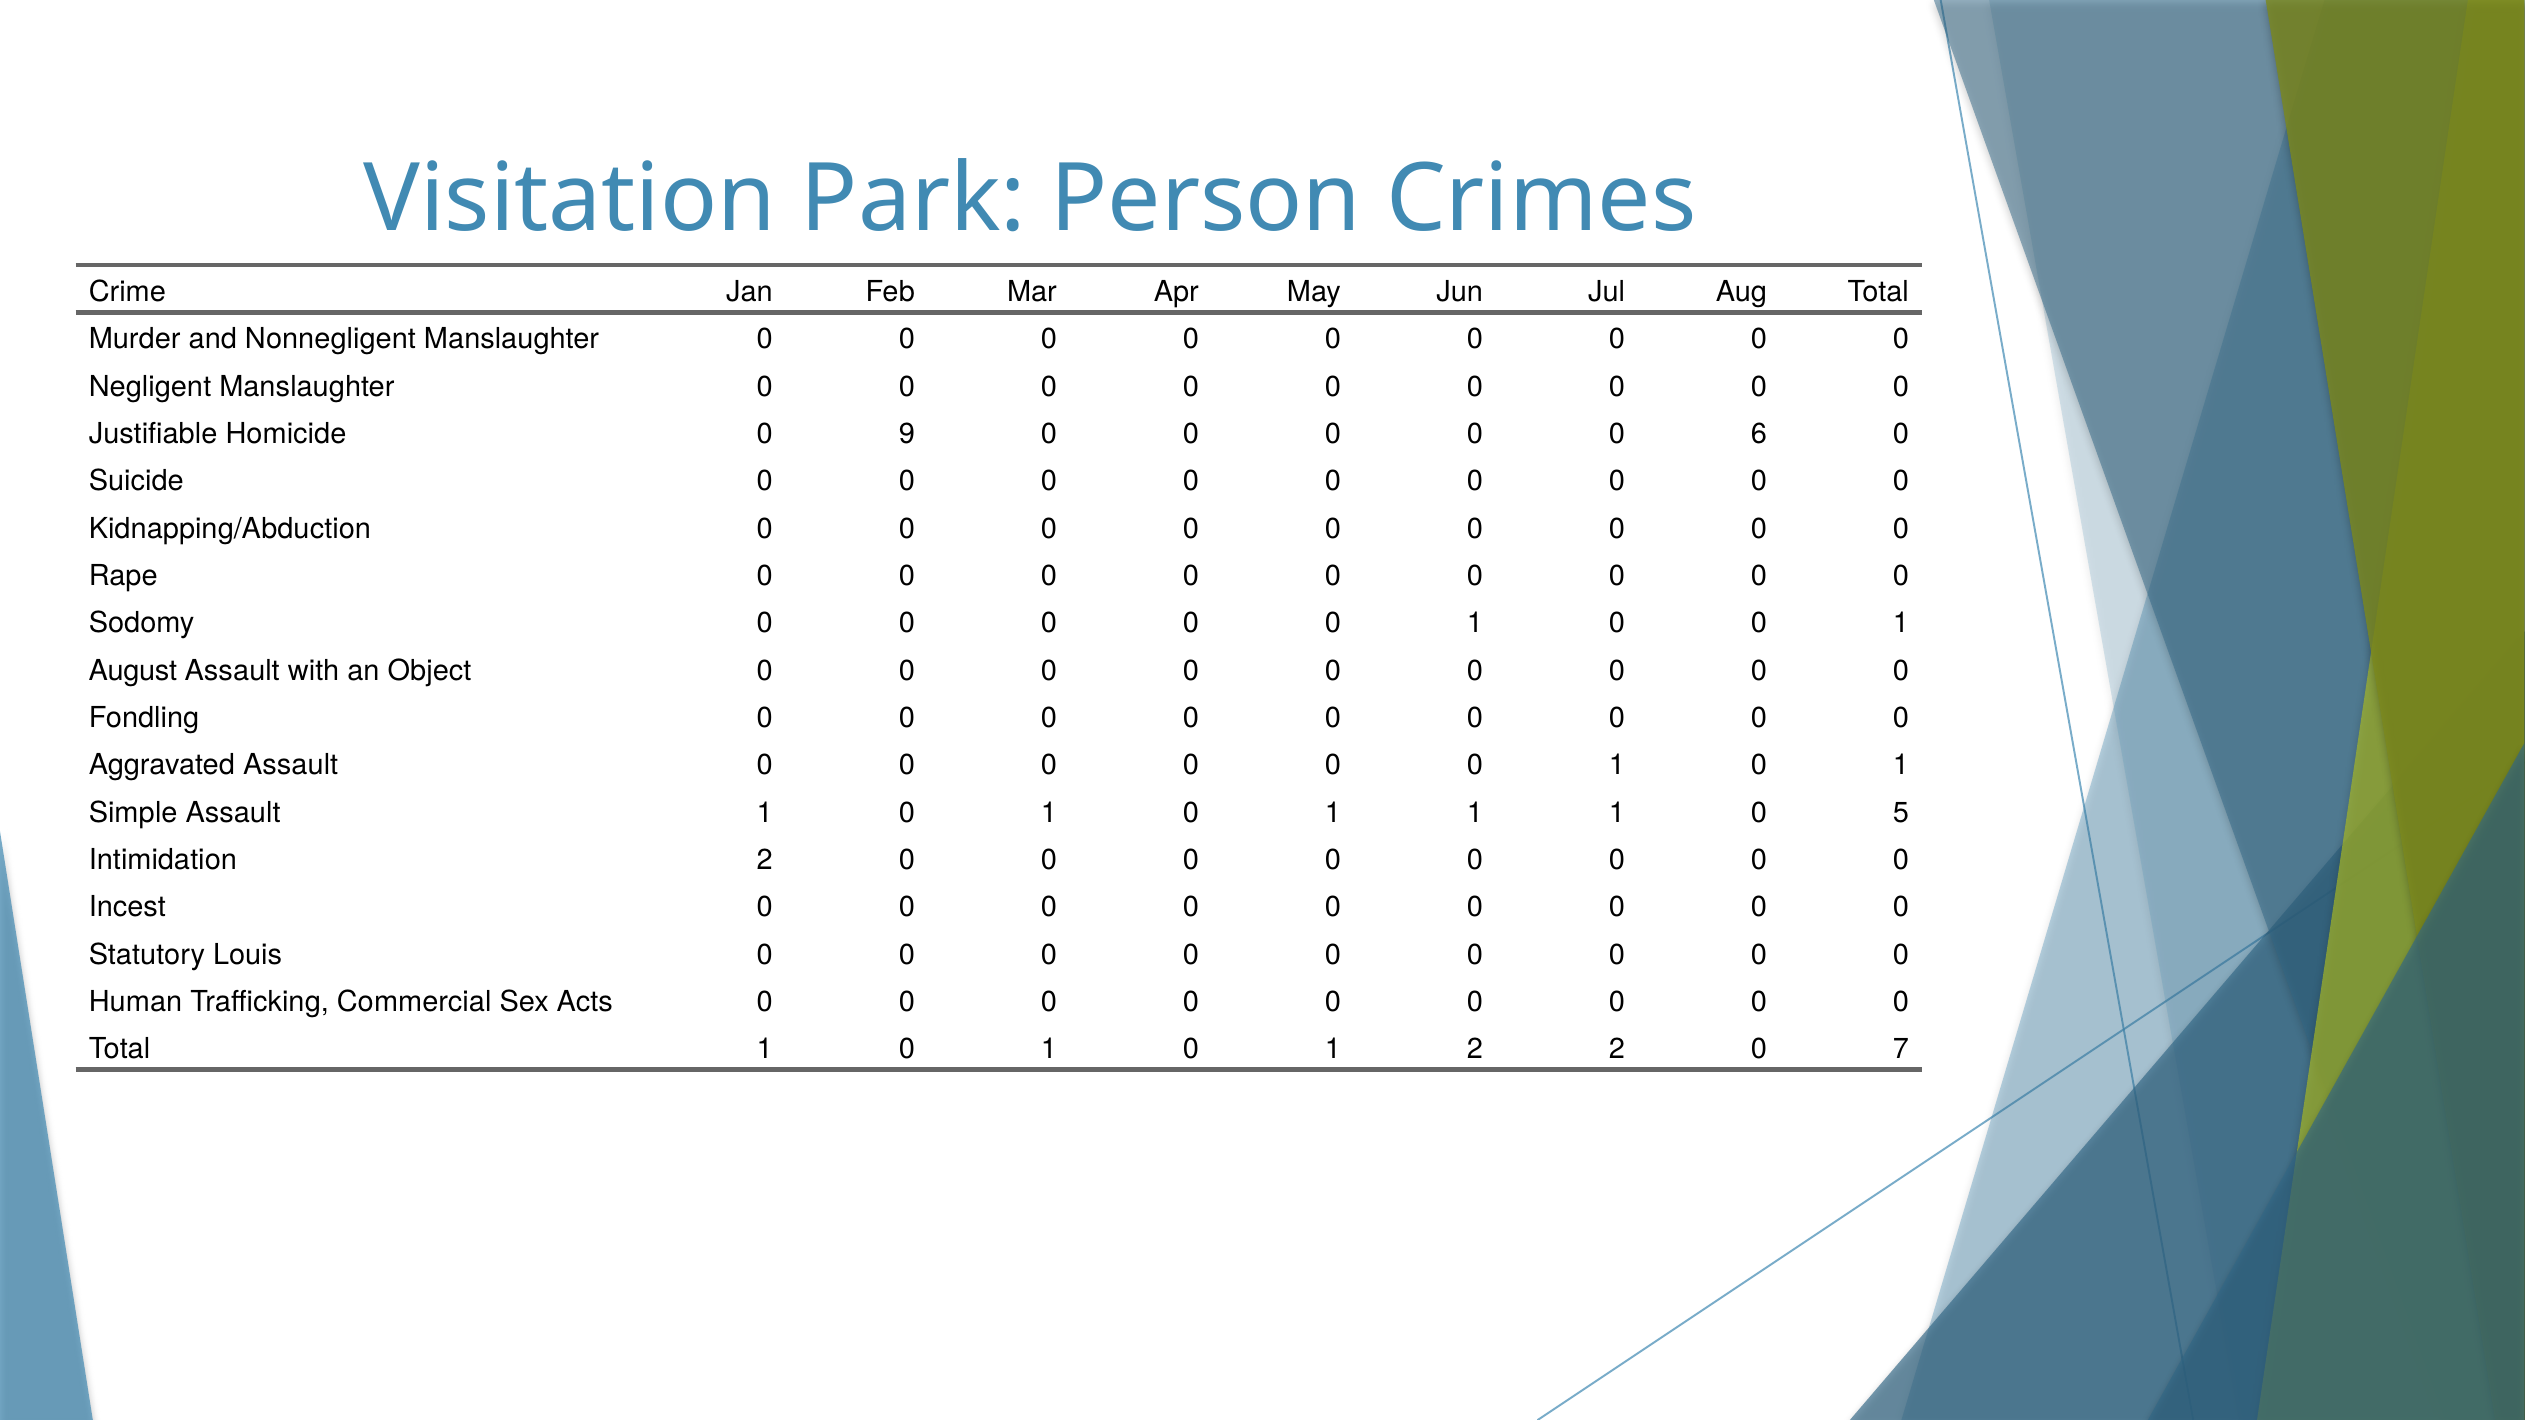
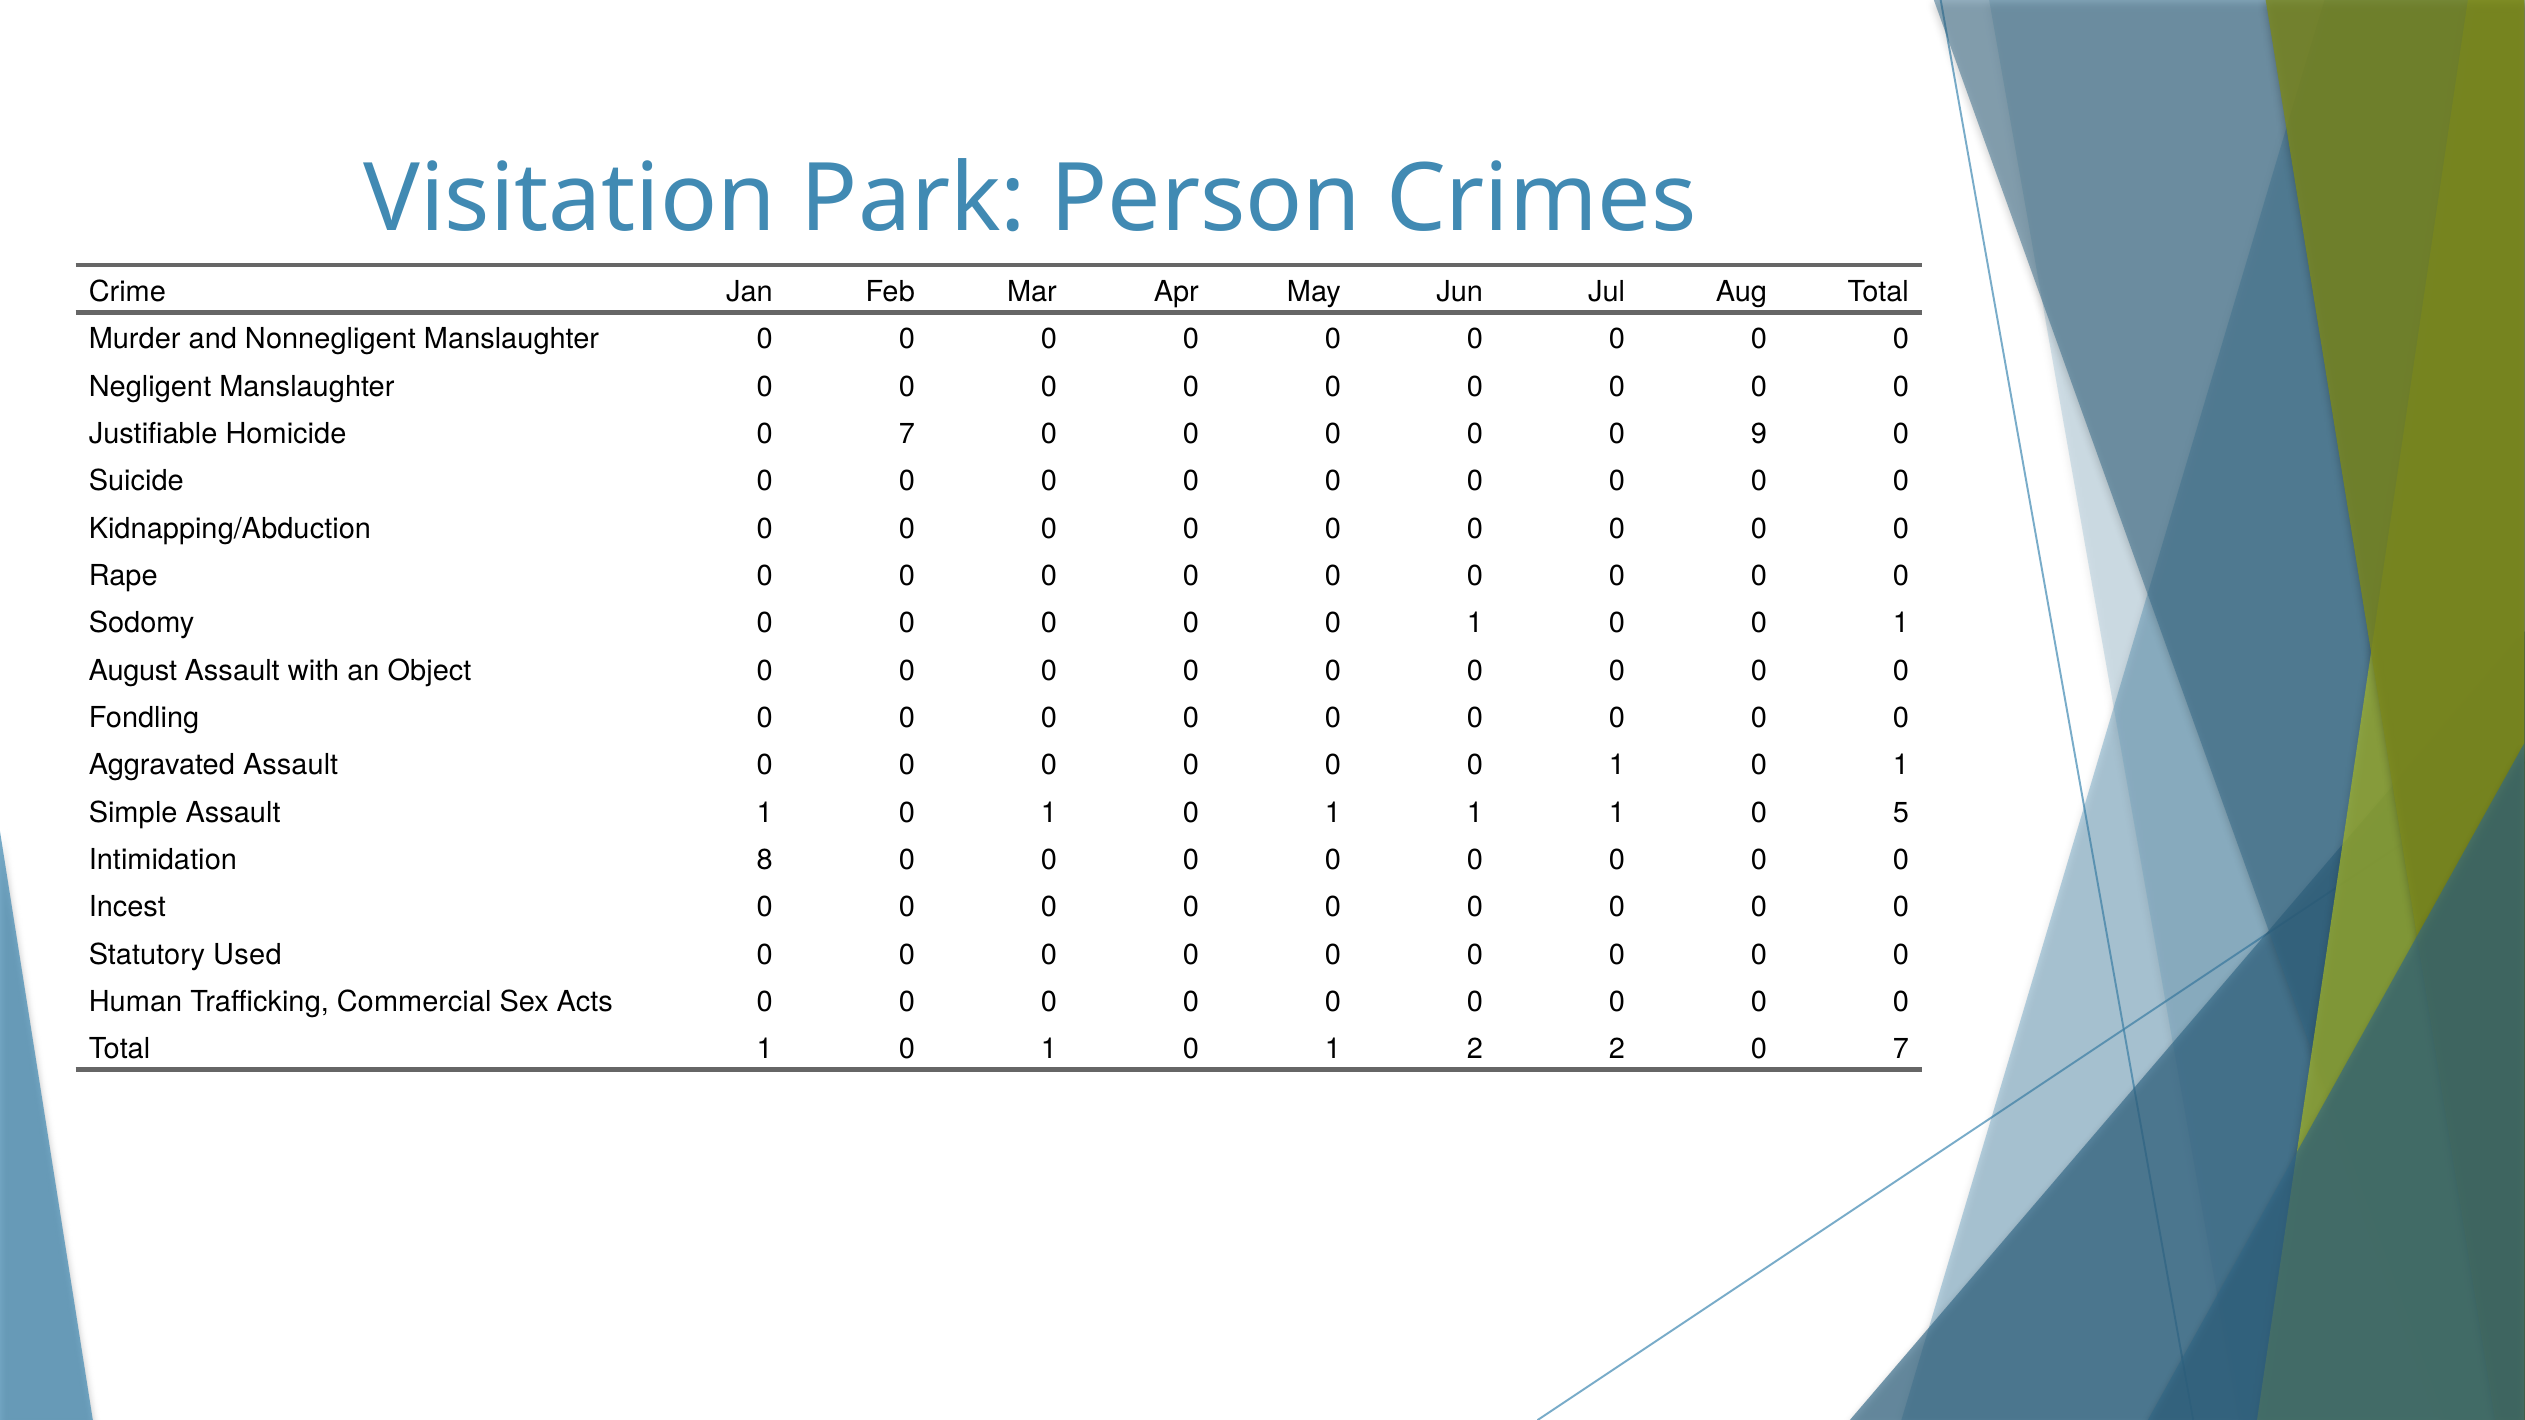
Homicide 0 9: 9 -> 7
6: 6 -> 9
Intimidation 2: 2 -> 8
Louis: Louis -> Used
